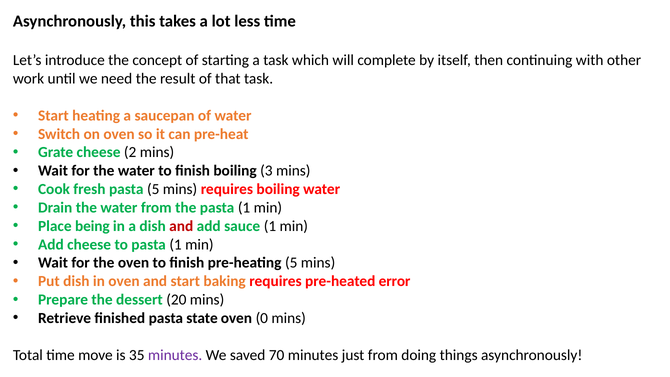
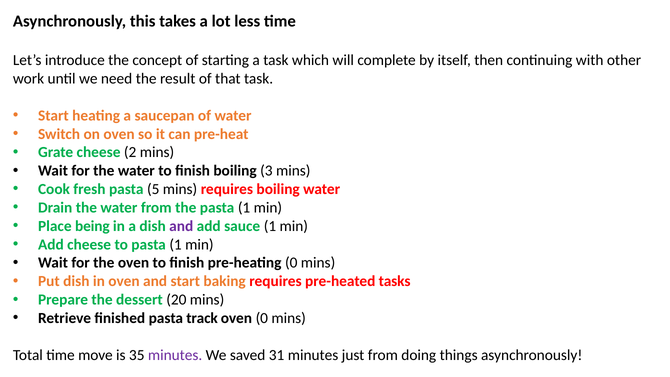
and at (181, 226) colour: red -> purple
pre-heating 5: 5 -> 0
error: error -> tasks
state: state -> track
70: 70 -> 31
